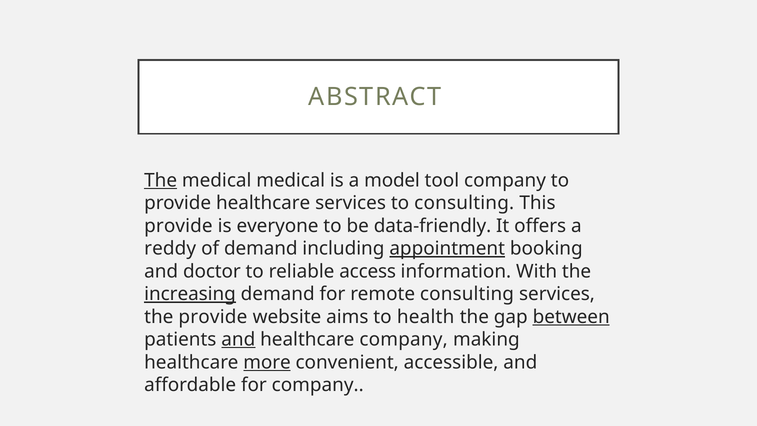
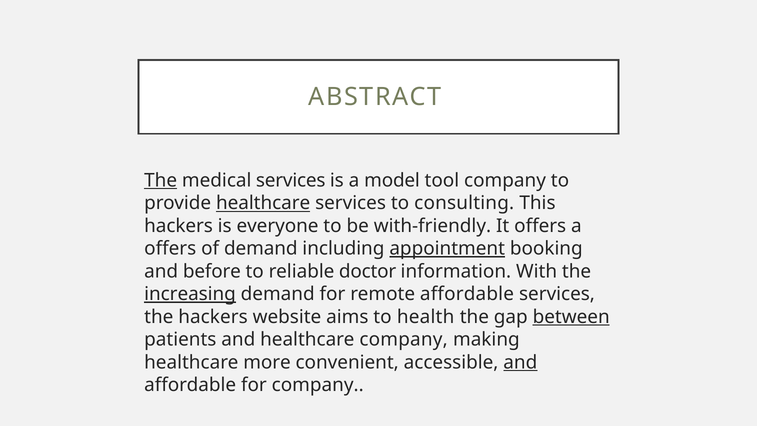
medical medical: medical -> services
healthcare at (263, 203) underline: none -> present
provide at (178, 226): provide -> hackers
data-friendly: data-friendly -> with-friendly
reddy at (170, 249): reddy -> offers
doctor: doctor -> before
access: access -> doctor
remote consulting: consulting -> affordable
the provide: provide -> hackers
and at (238, 339) underline: present -> none
more underline: present -> none
and at (520, 362) underline: none -> present
